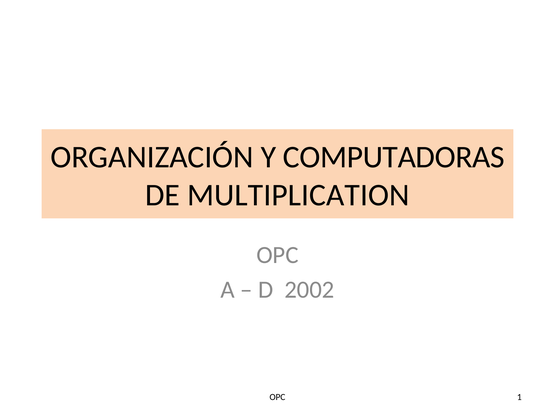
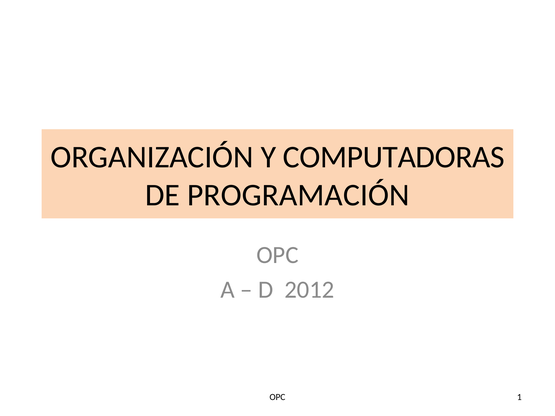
MULTIPLICATION: MULTIPLICATION -> PROGRAMACIÓN
2002: 2002 -> 2012
